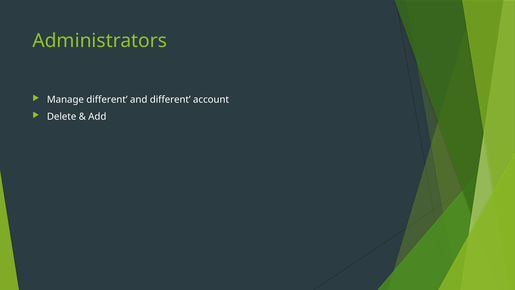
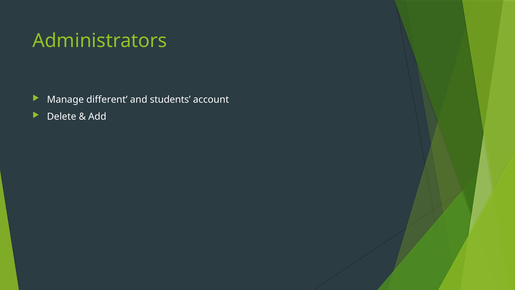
and different: different -> students
